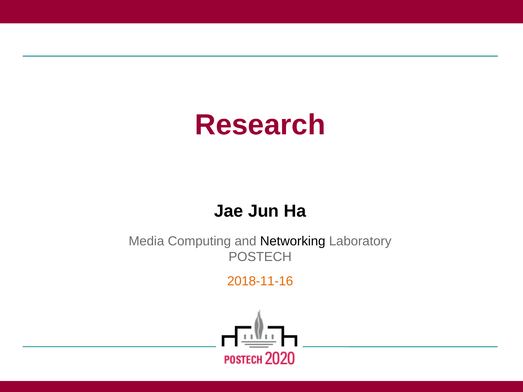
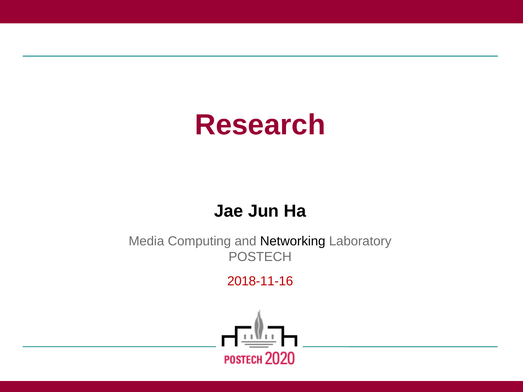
2018-11-16 colour: orange -> red
